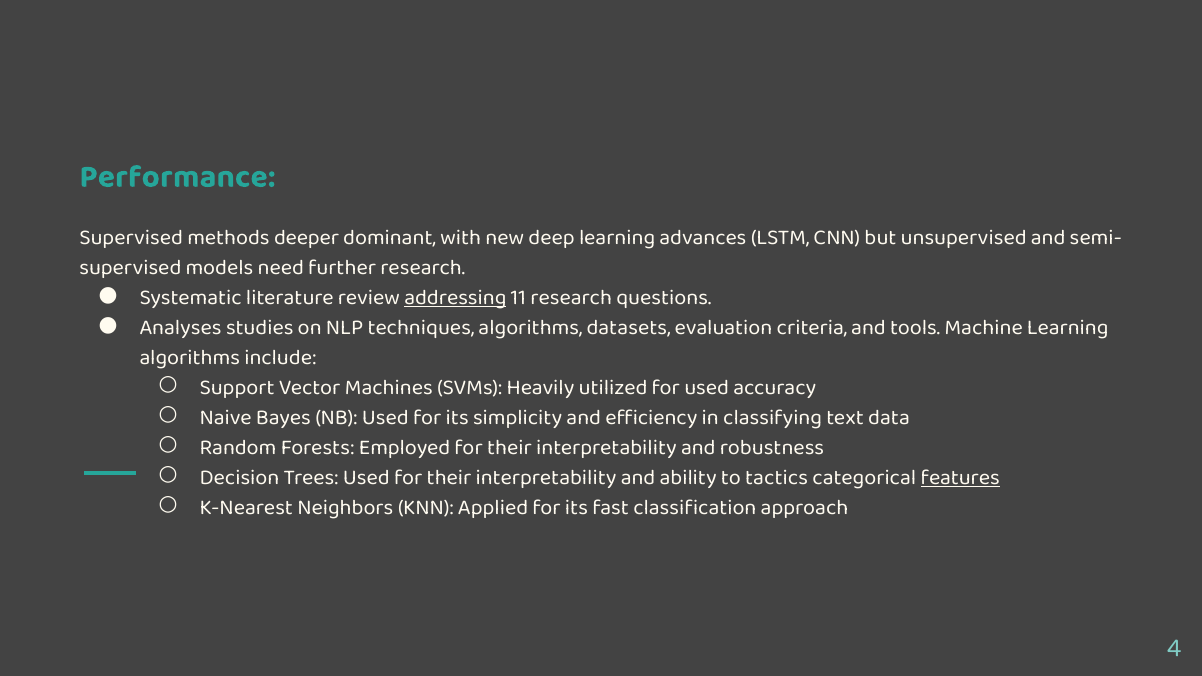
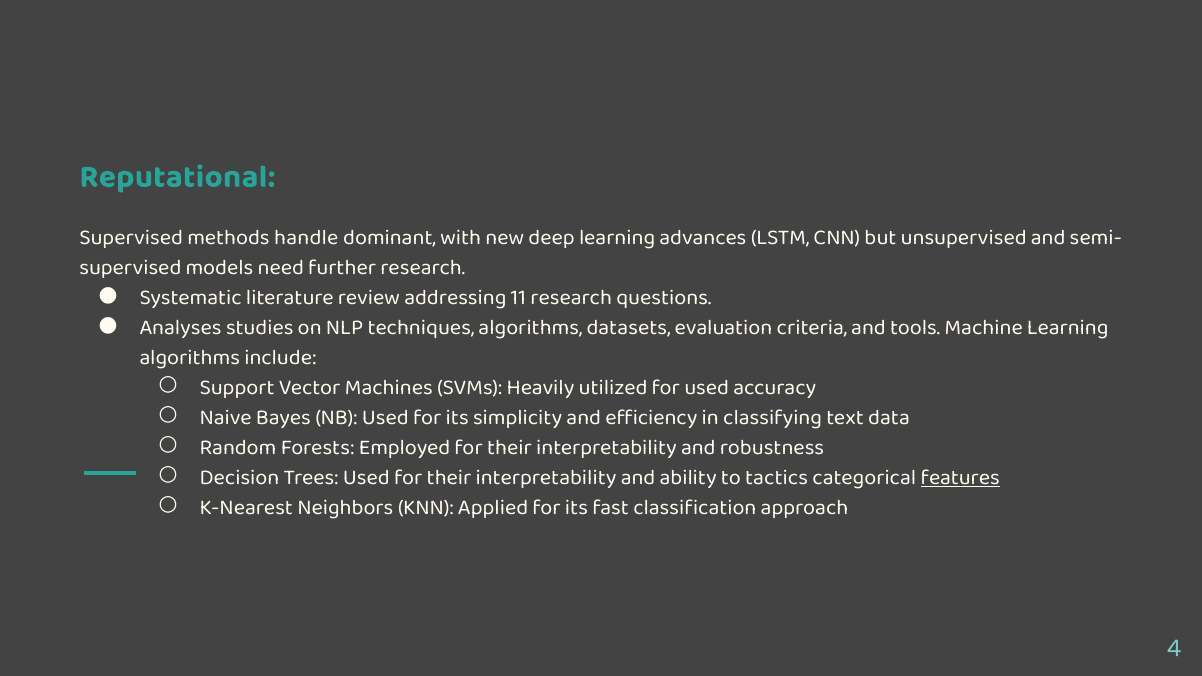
Performance: Performance -> Reputational
deeper: deeper -> handle
addressing underline: present -> none
